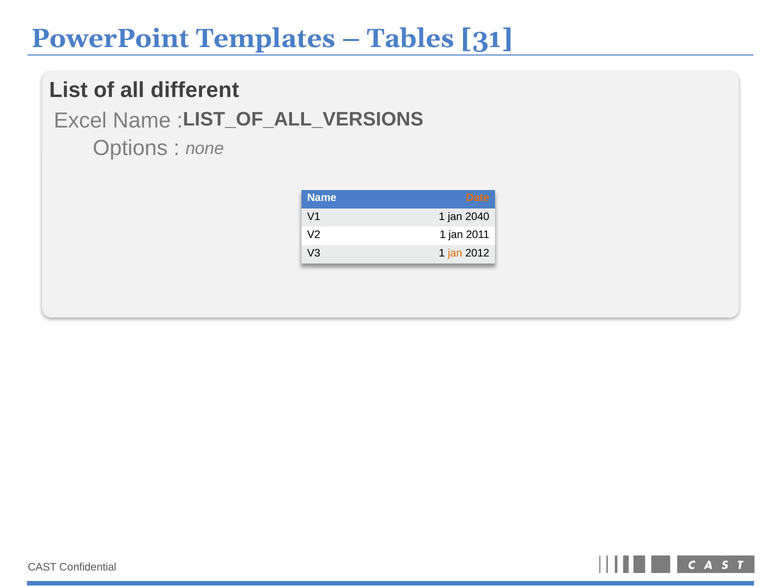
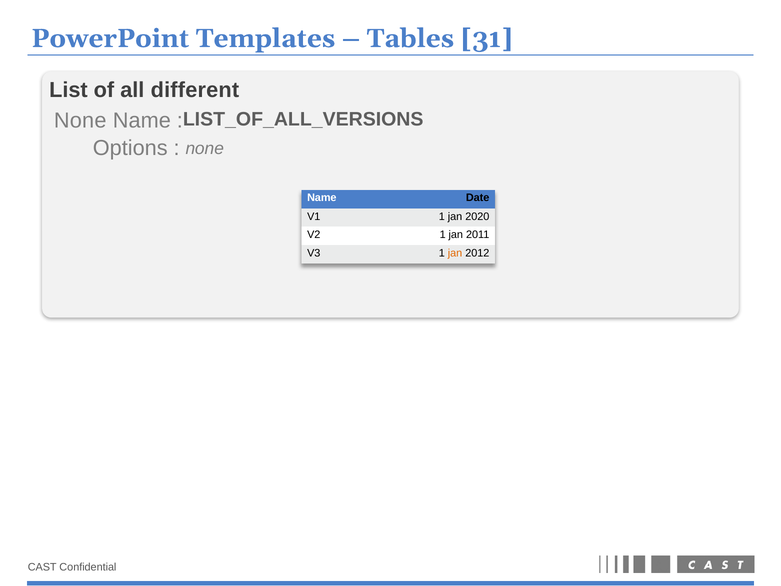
Excel at (80, 121): Excel -> None
Date colour: orange -> black
2040: 2040 -> 2020
